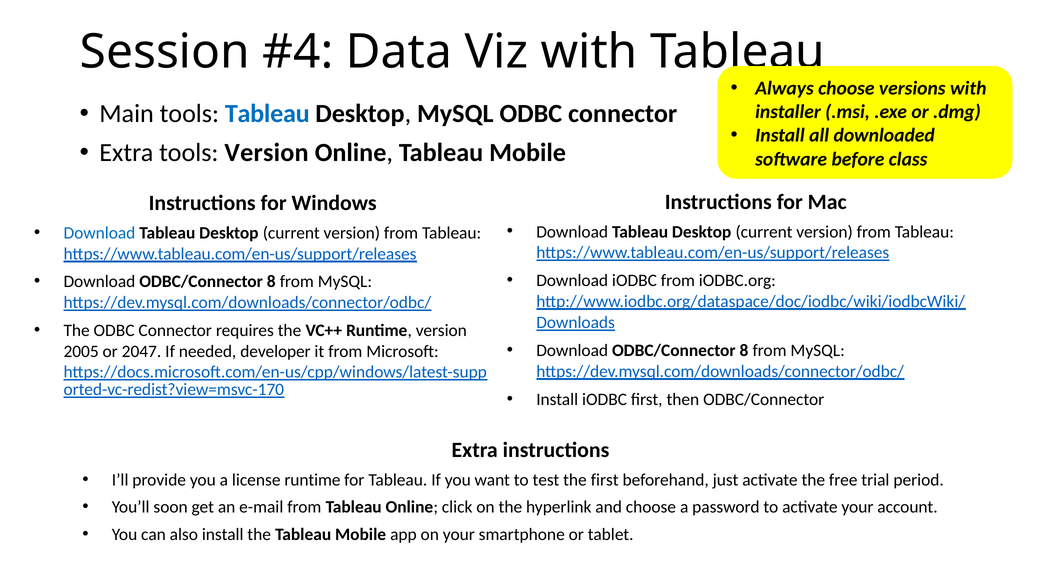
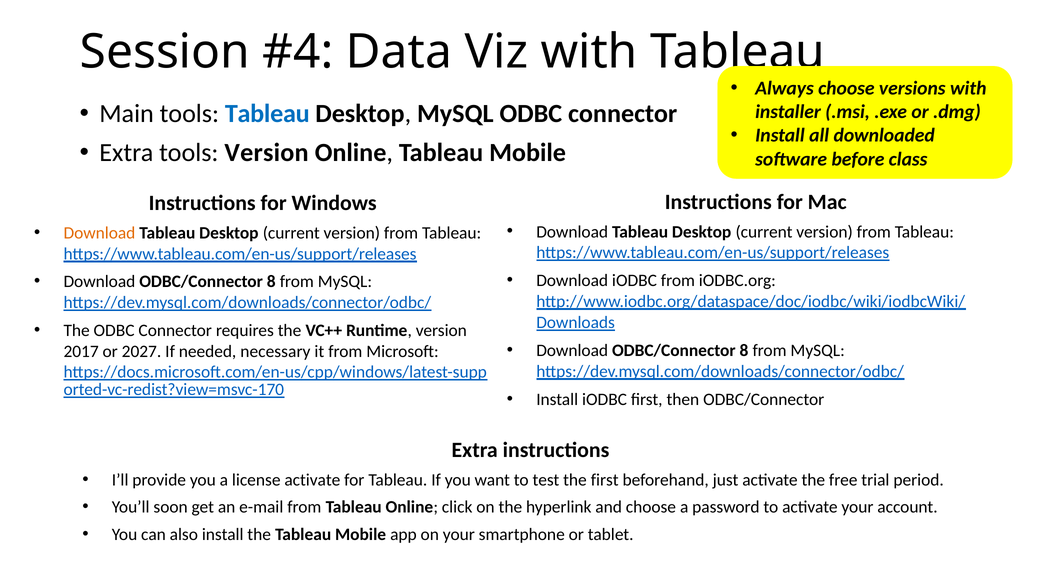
Download at (99, 233) colour: blue -> orange
2005: 2005 -> 2017
2047: 2047 -> 2027
developer: developer -> necessary
license runtime: runtime -> activate
